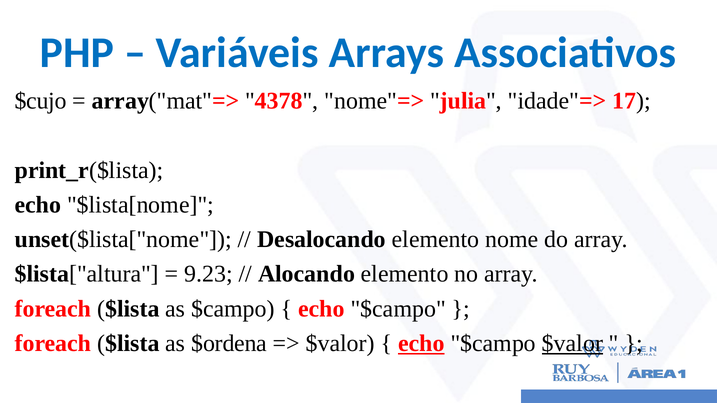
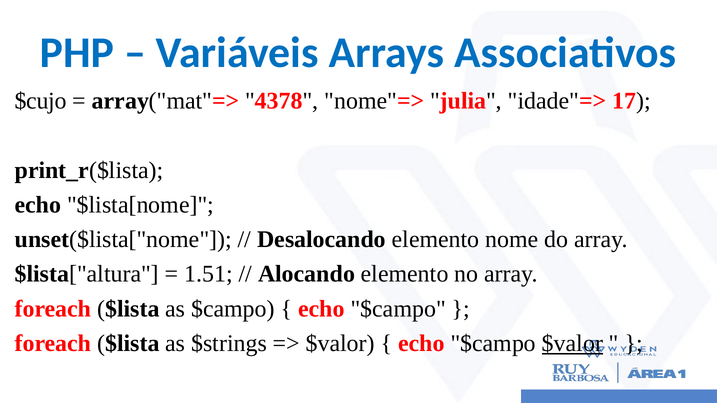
9.23: 9.23 -> 1.51
$ordena: $ordena -> $strings
echo at (421, 344) underline: present -> none
